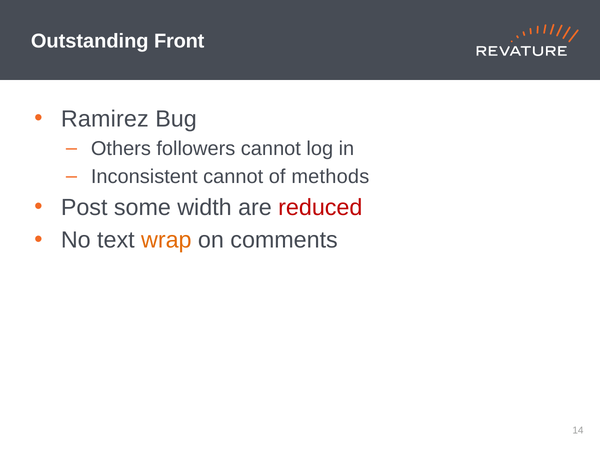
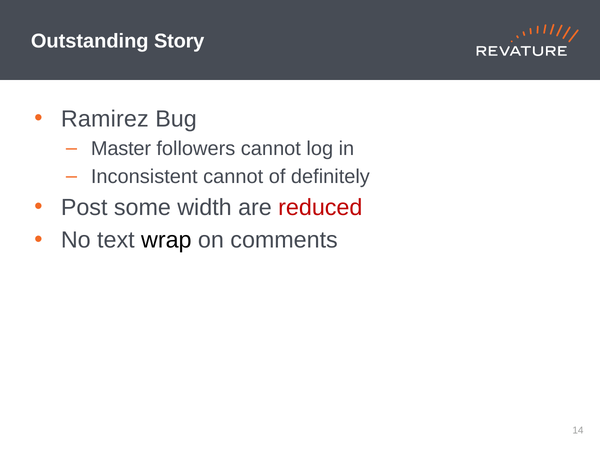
Front: Front -> Story
Others: Others -> Master
methods: methods -> definitely
wrap colour: orange -> black
